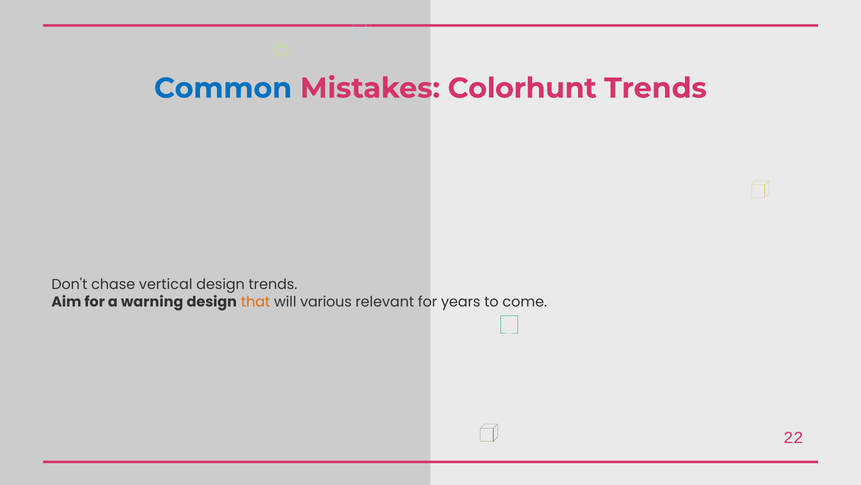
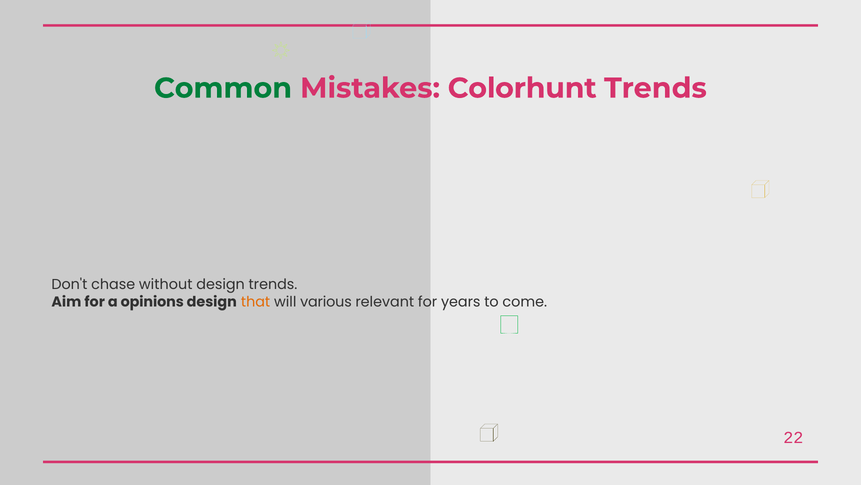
Common colour: blue -> green
vertical: vertical -> without
warning: warning -> opinions
